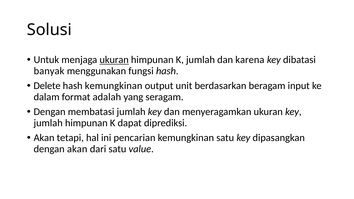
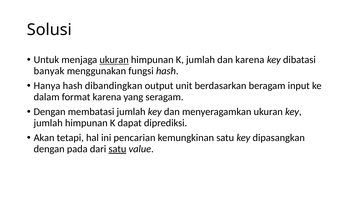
Delete: Delete -> Hanya
hash kemungkinan: kemungkinan -> dibandingkan
format adalah: adalah -> karena
dengan akan: akan -> pada
satu at (117, 149) underline: none -> present
